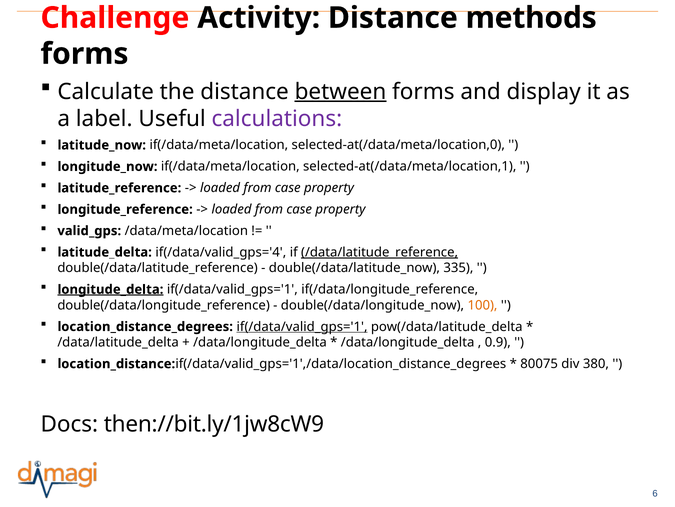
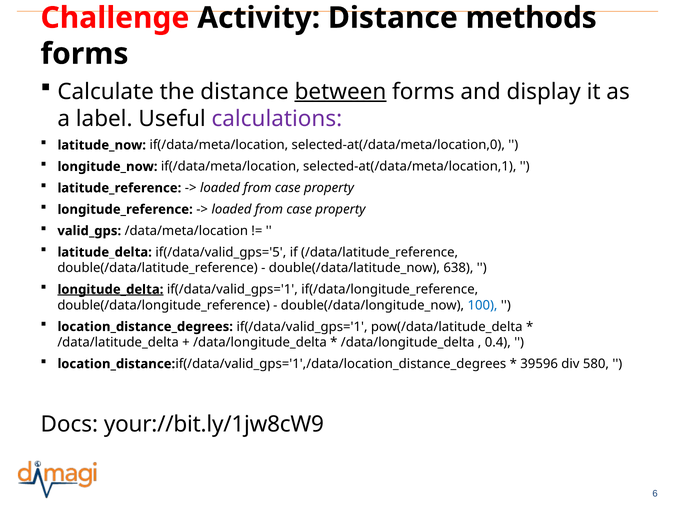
if(/data/valid_gps='4: if(/data/valid_gps='4 -> if(/data/valid_gps='5
/data/latitude_reference underline: present -> none
335: 335 -> 638
100 colour: orange -> blue
if(/data/valid_gps='1 at (302, 326) underline: present -> none
0.9: 0.9 -> 0.4
80075: 80075 -> 39596
380: 380 -> 580
then://bit.ly/1jw8cW9: then://bit.ly/1jw8cW9 -> your://bit.ly/1jw8cW9
